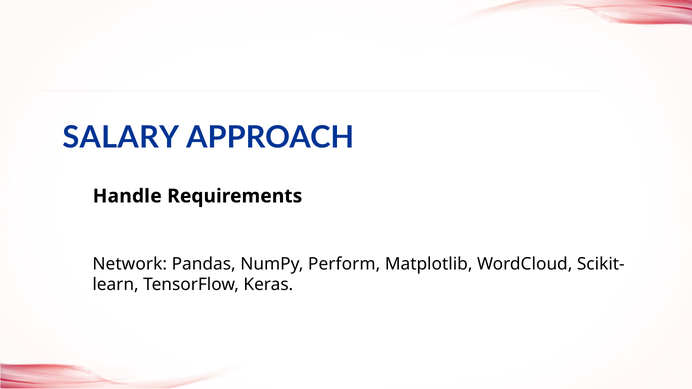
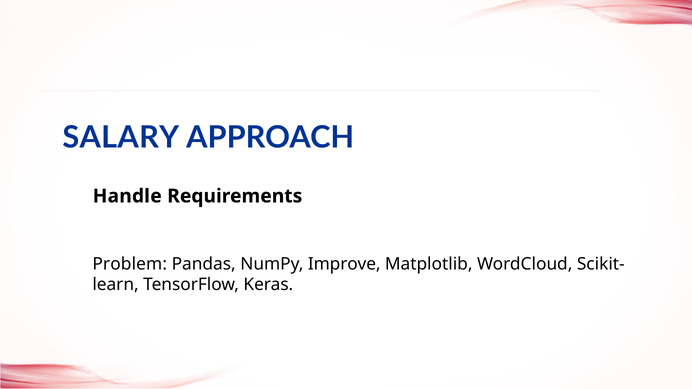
Network: Network -> Problem
Perform: Perform -> Improve
